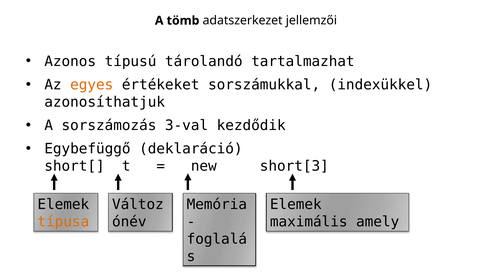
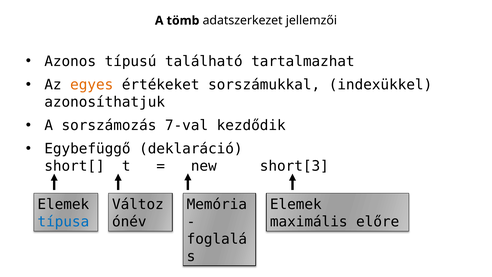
tárolandó: tárolandó -> található
3-val: 3-val -> 7-val
típusa colour: orange -> blue
amely: amely -> előre
